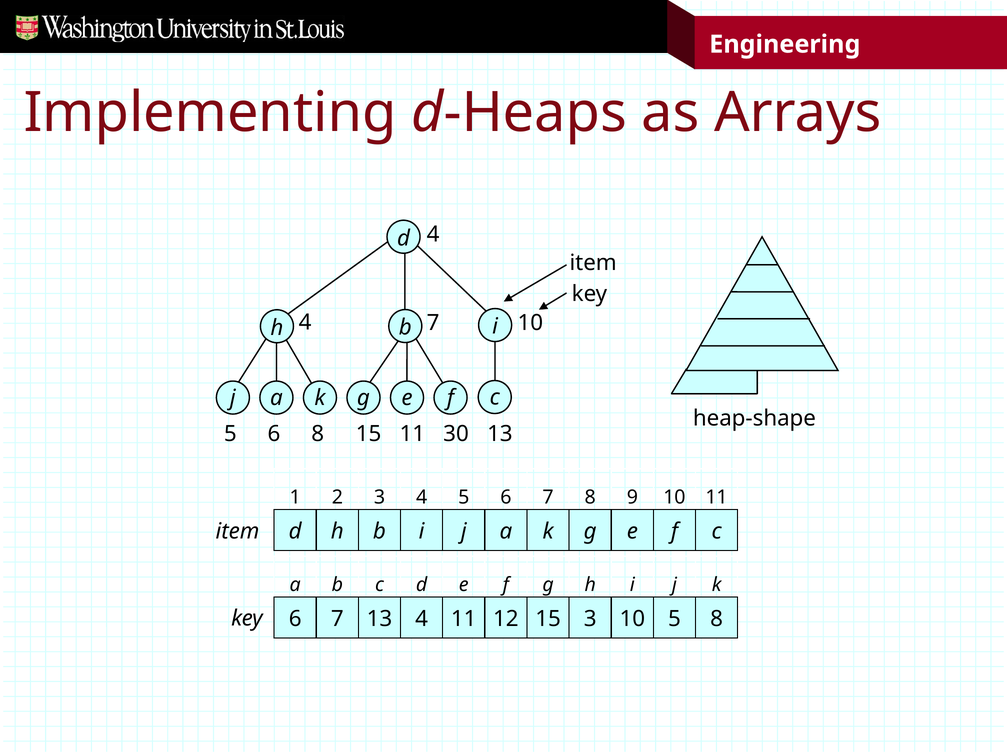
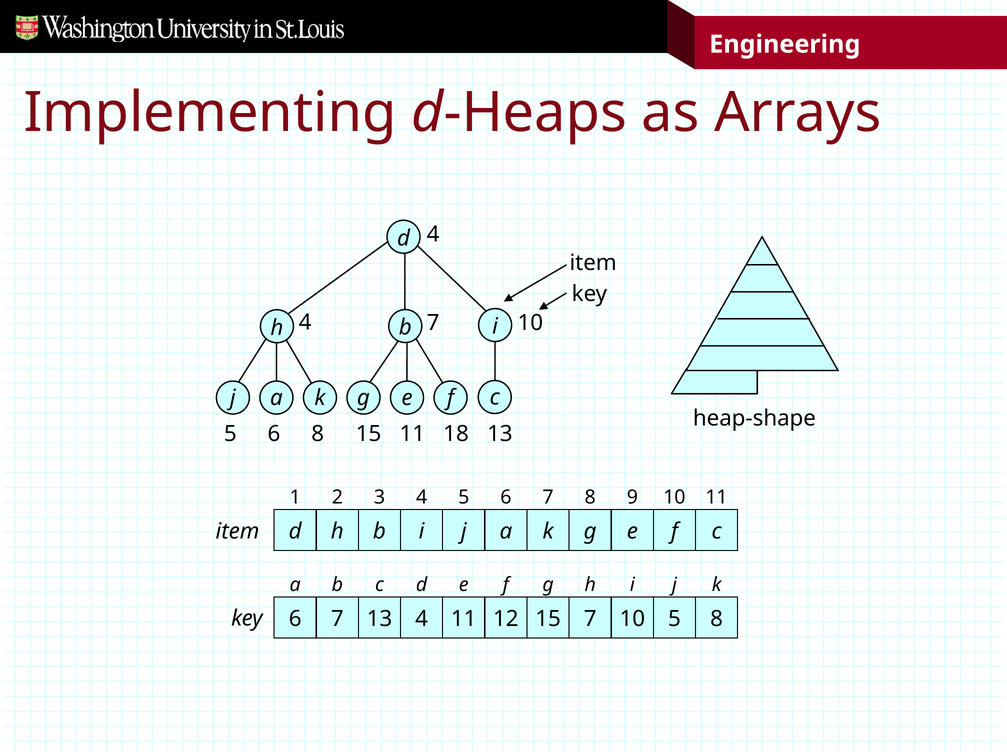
30: 30 -> 18
15 3: 3 -> 7
